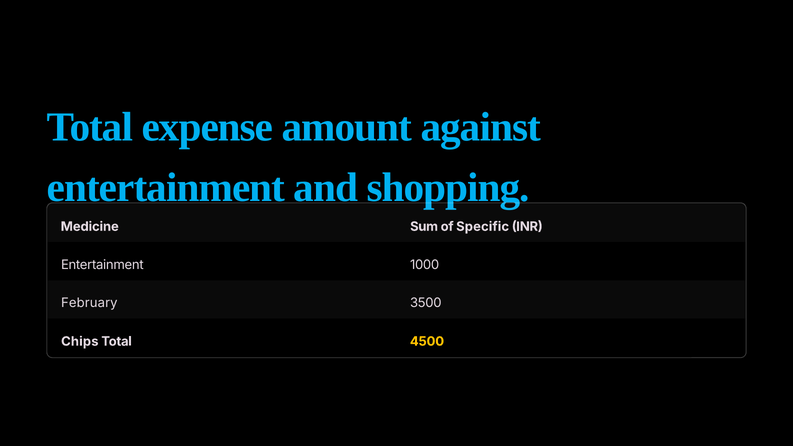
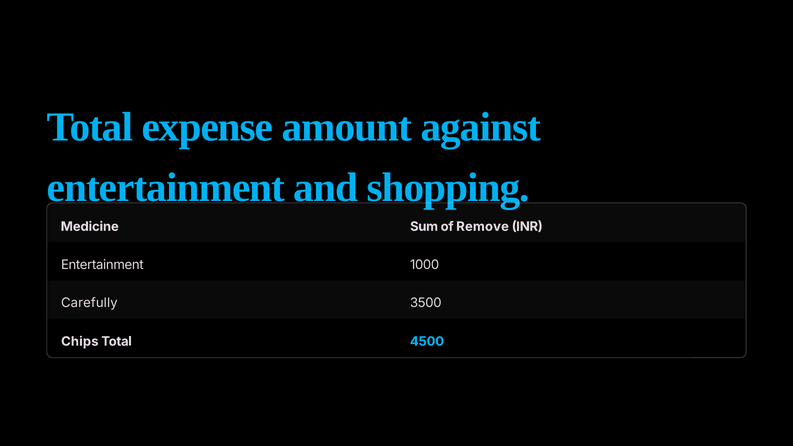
Specific: Specific -> Remove
February: February -> Carefully
4500 colour: yellow -> light blue
